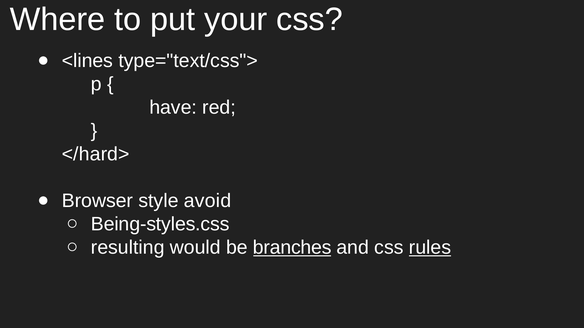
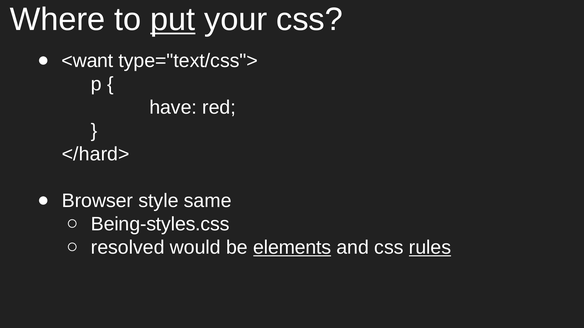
put underline: none -> present
<lines: <lines -> <want
avoid: avoid -> same
resulting: resulting -> resolved
branches: branches -> elements
